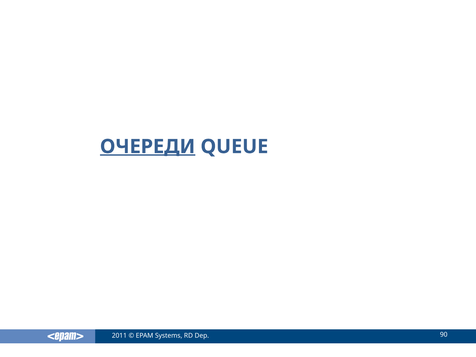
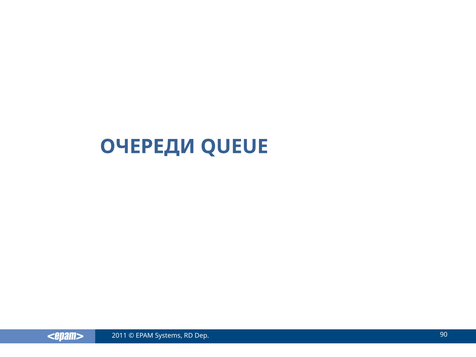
ОЧЕРЕДИ underline: present -> none
